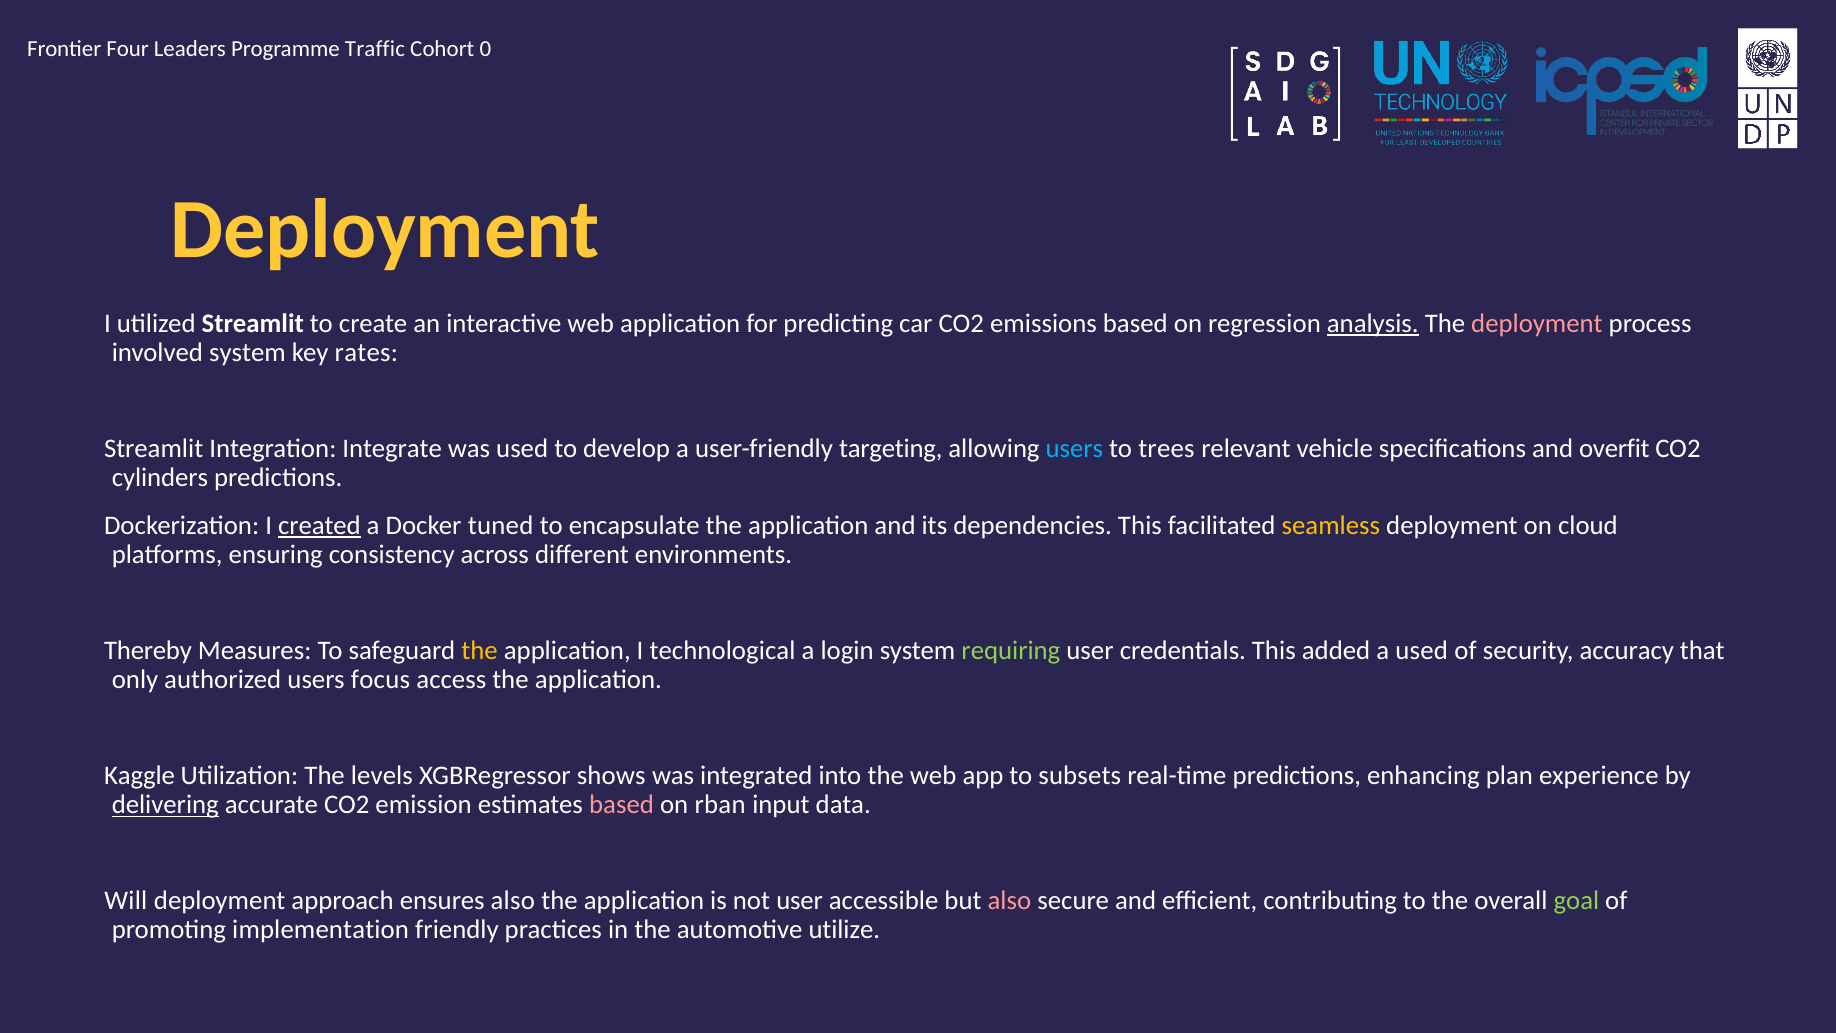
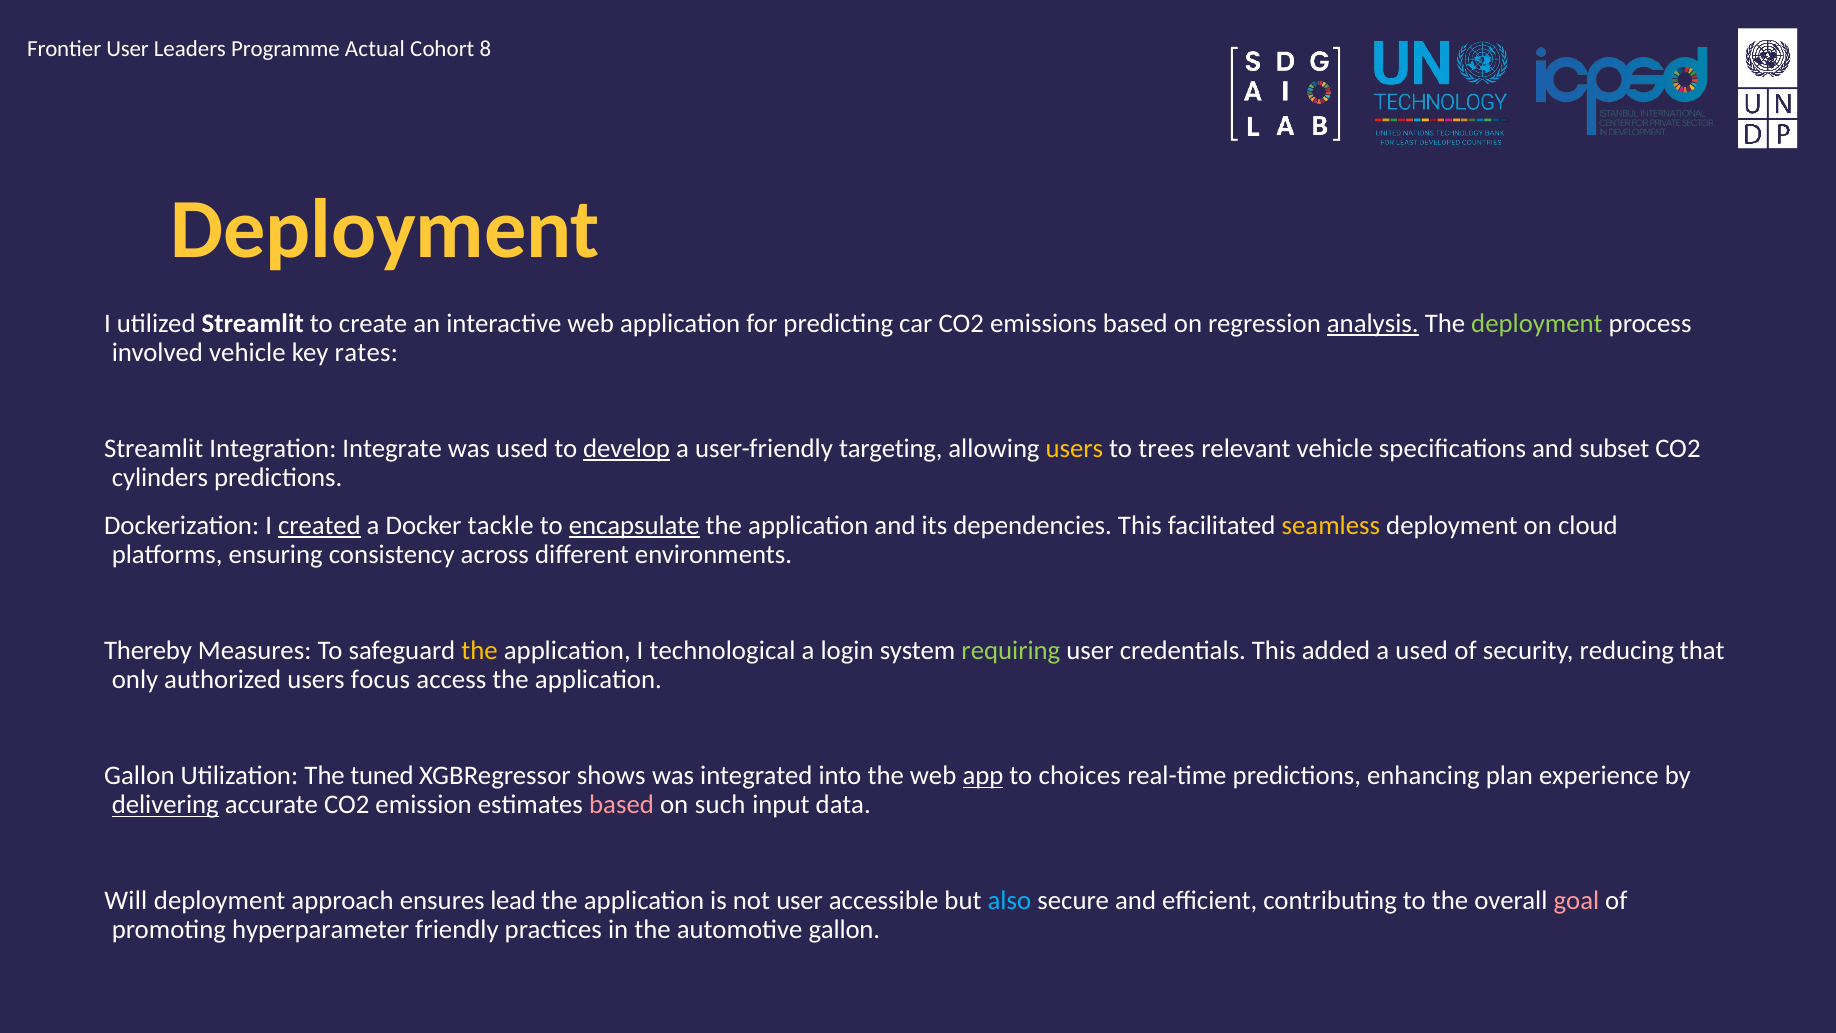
Frontier Four: Four -> User
Traffic: Traffic -> Actual
0: 0 -> 8
deployment at (1537, 323) colour: pink -> light green
involved system: system -> vehicle
develop underline: none -> present
users at (1074, 449) colour: light blue -> yellow
overfit: overfit -> subset
tuned: tuned -> tackle
encapsulate underline: none -> present
accuracy: accuracy -> reducing
Kaggle at (139, 776): Kaggle -> Gallon
levels: levels -> tuned
app underline: none -> present
subsets: subsets -> choices
rban: rban -> such
ensures also: also -> lead
also at (1009, 901) colour: pink -> light blue
goal colour: light green -> pink
implementation: implementation -> hyperparameter
automotive utilize: utilize -> gallon
